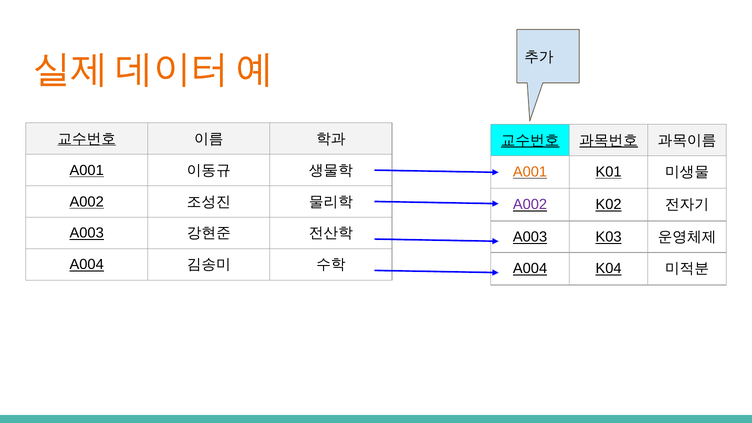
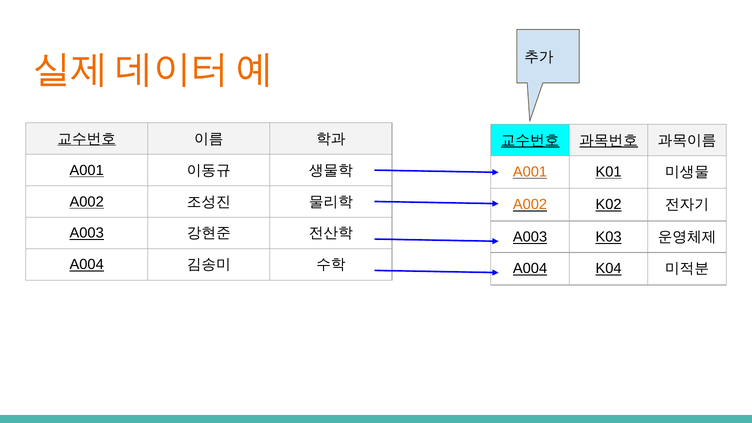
A002 at (530, 204) colour: purple -> orange
